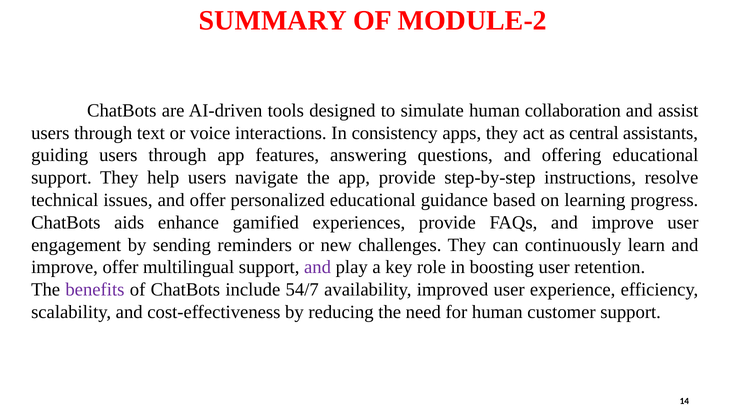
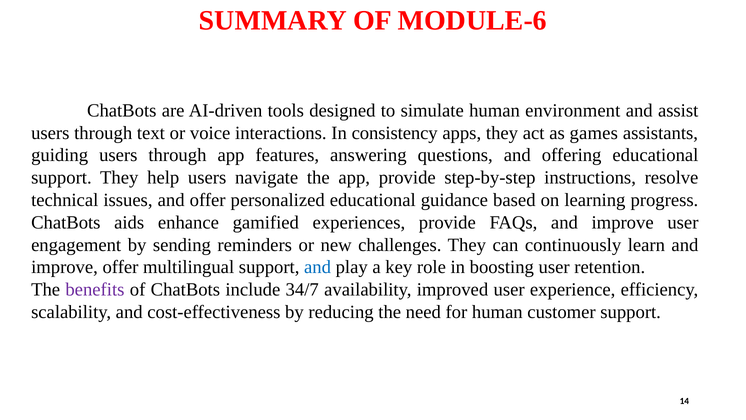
MODULE-2: MODULE-2 -> MODULE-6
collaboration: collaboration -> environment
central: central -> games
and at (318, 267) colour: purple -> blue
54/7: 54/7 -> 34/7
